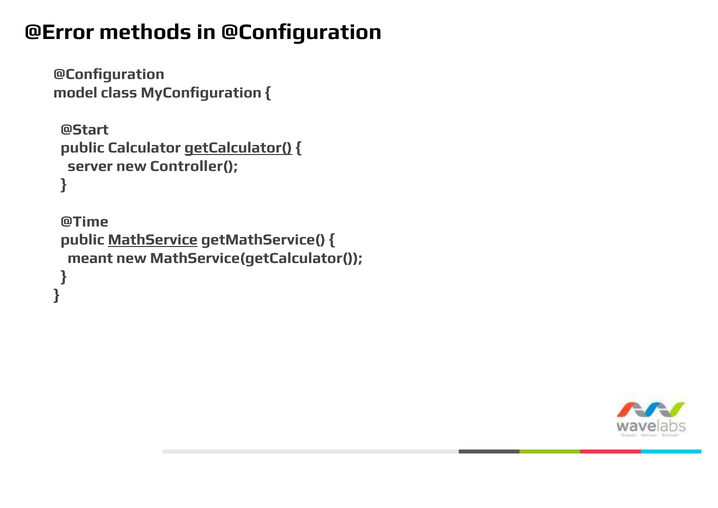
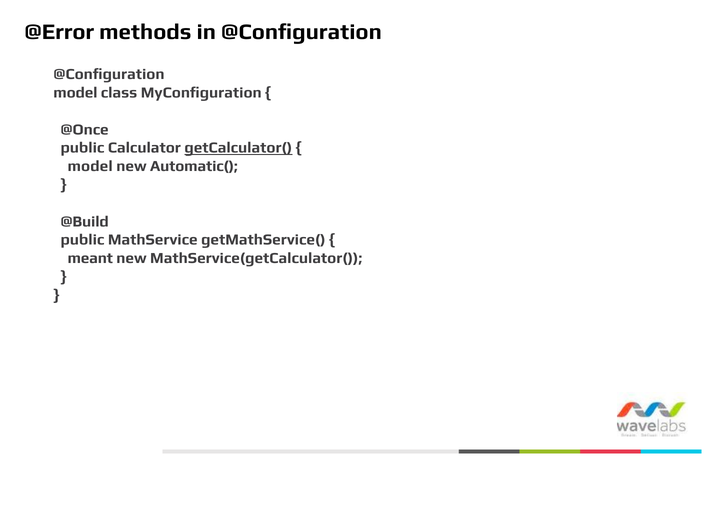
@Start: @Start -> @Once
server at (90, 166): server -> model
Controller(: Controller( -> Automatic(
@Time: @Time -> @Build
MathService underline: present -> none
